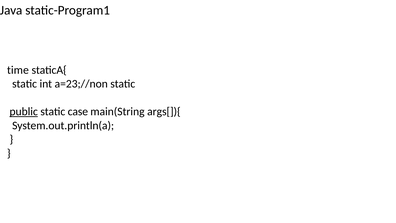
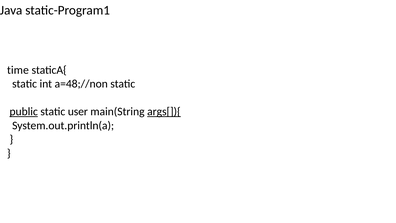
a=23;//non: a=23;//non -> a=48;//non
case: case -> user
args[]){ underline: none -> present
